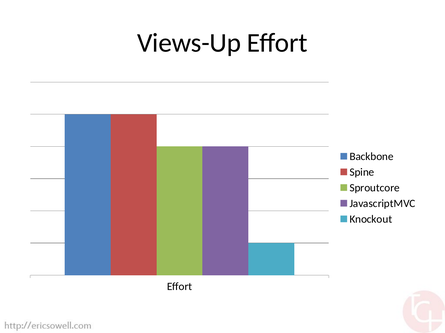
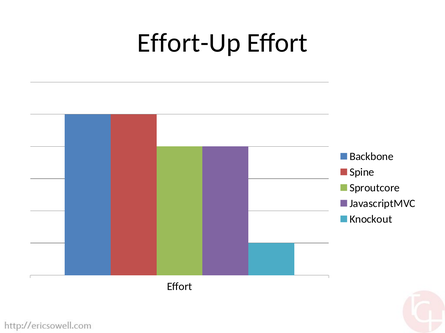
Views-Up: Views-Up -> Effort-Up
